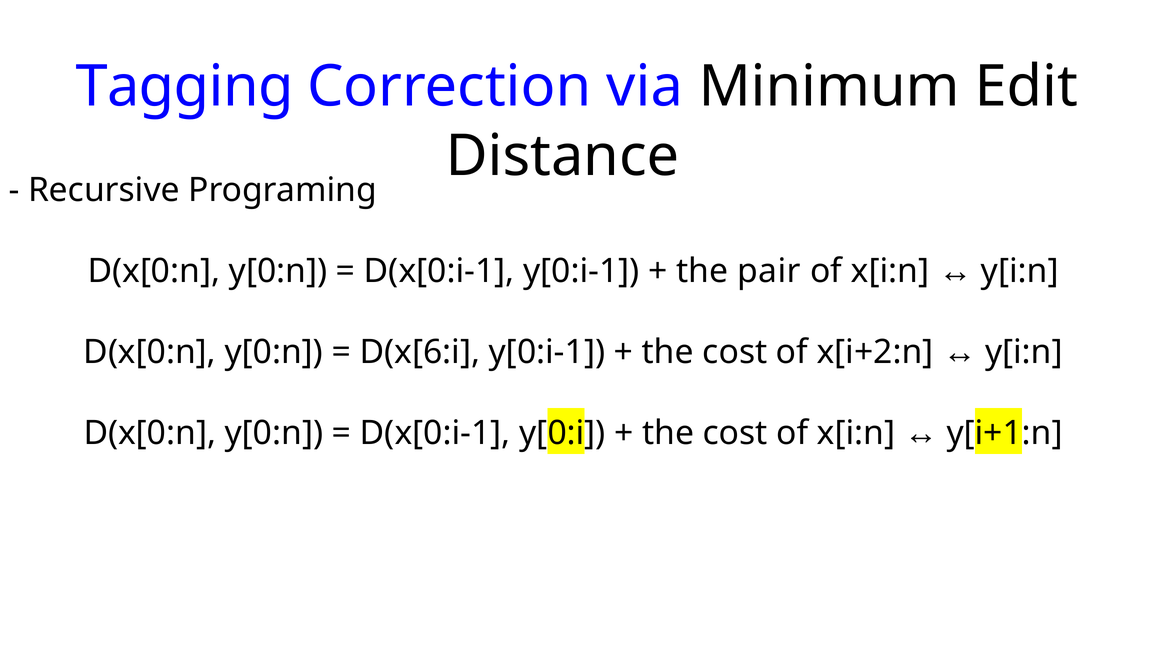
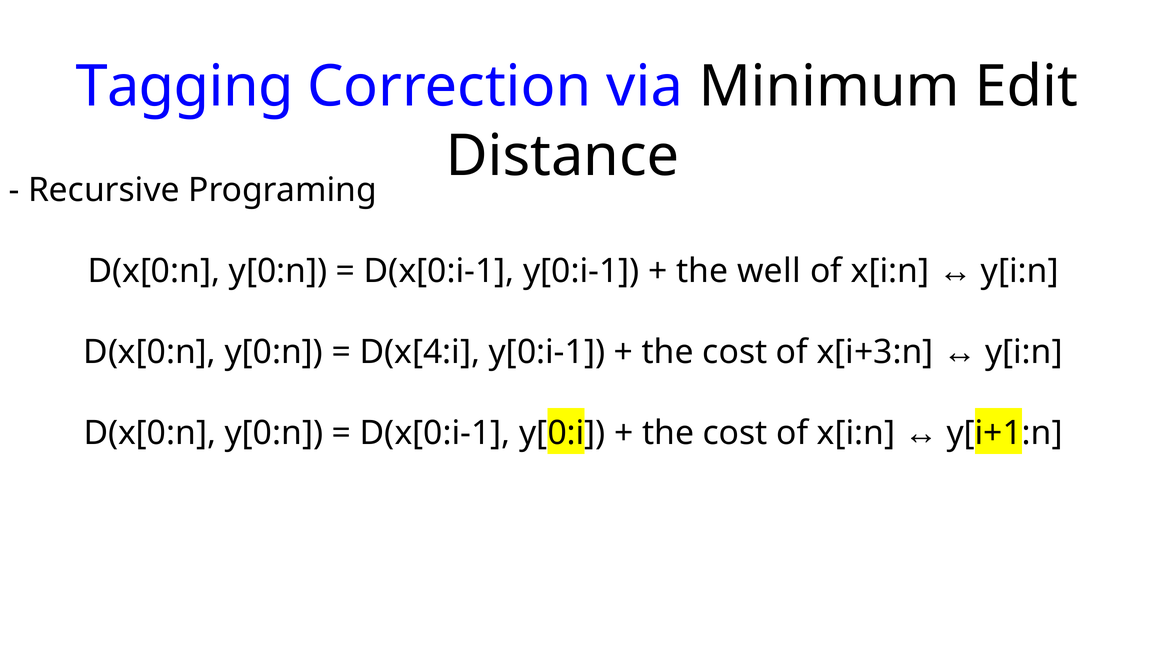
pair: pair -> well
D(x[6:i: D(x[6:i -> D(x[4:i
x[i+2:n: x[i+2:n -> x[i+3:n
